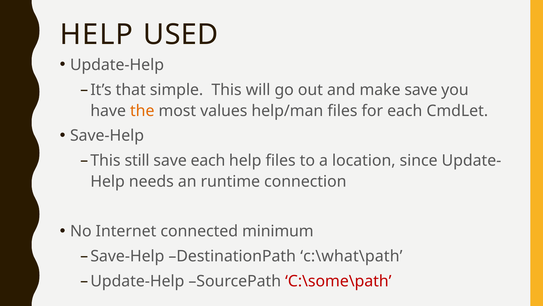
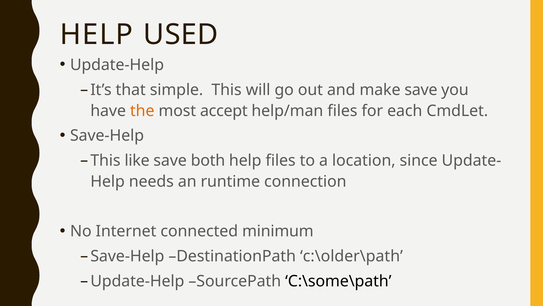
values: values -> accept
still: still -> like
save each: each -> both
c:\what\path: c:\what\path -> c:\older\path
C:\some\path colour: red -> black
